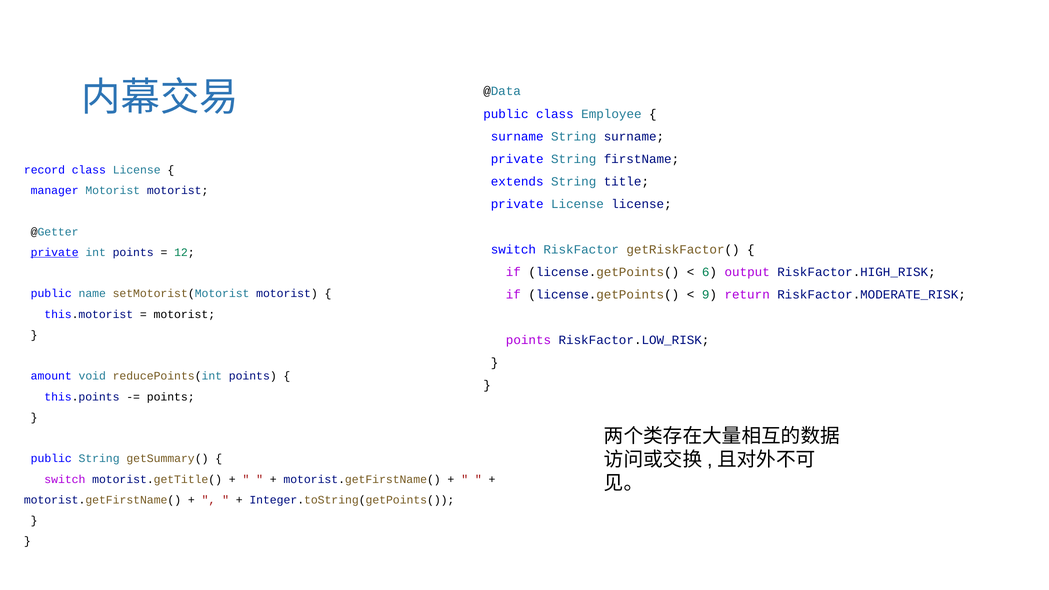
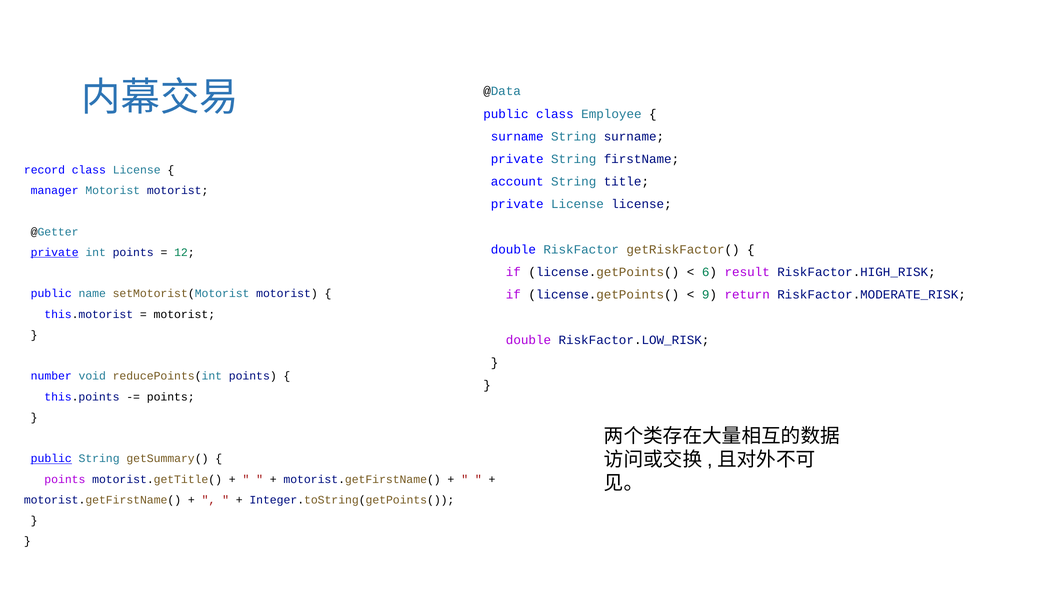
extends: extends -> account
switch at (513, 250): switch -> double
output: output -> result
points at (528, 340): points -> double
amount: amount -> number
public at (51, 459) underline: none -> present
switch at (65, 479): switch -> points
